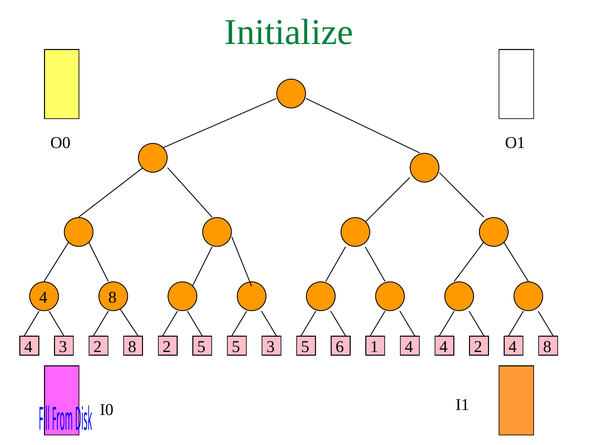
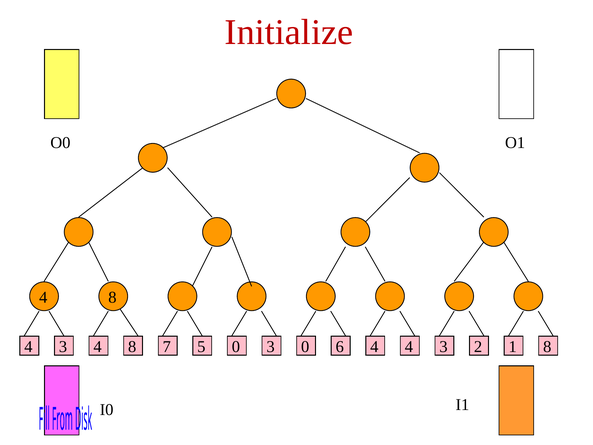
Initialize colour: green -> red
3 2: 2 -> 4
8 2: 2 -> 7
5 5: 5 -> 0
3 5: 5 -> 0
6 1: 1 -> 4
4 at (444, 347): 4 -> 3
2 4: 4 -> 1
